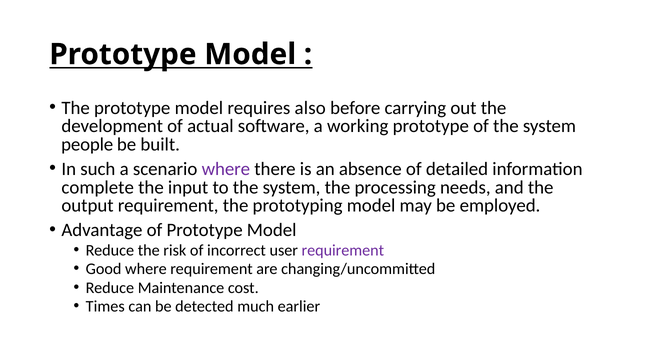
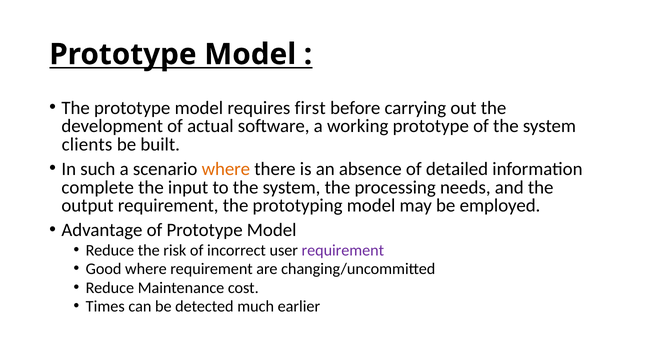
also: also -> first
people: people -> clients
where at (226, 169) colour: purple -> orange
